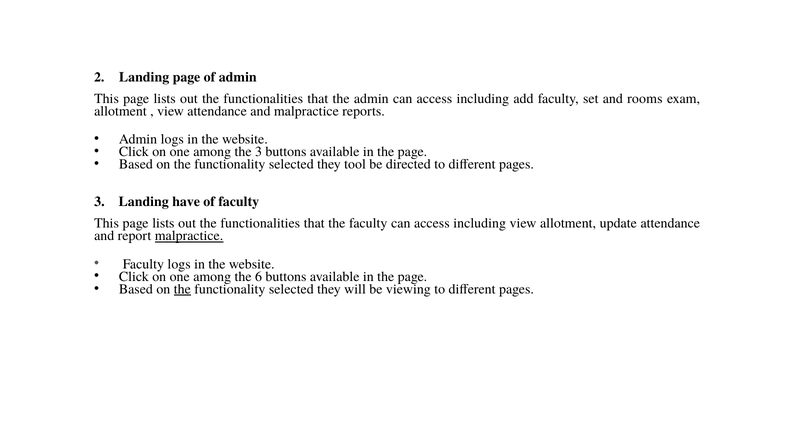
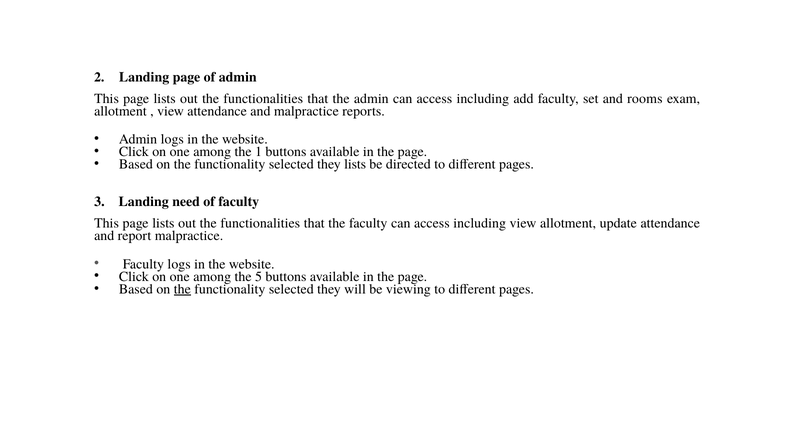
the 3: 3 -> 1
they tool: tool -> lists
have: have -> need
malpractice at (189, 236) underline: present -> none
6: 6 -> 5
